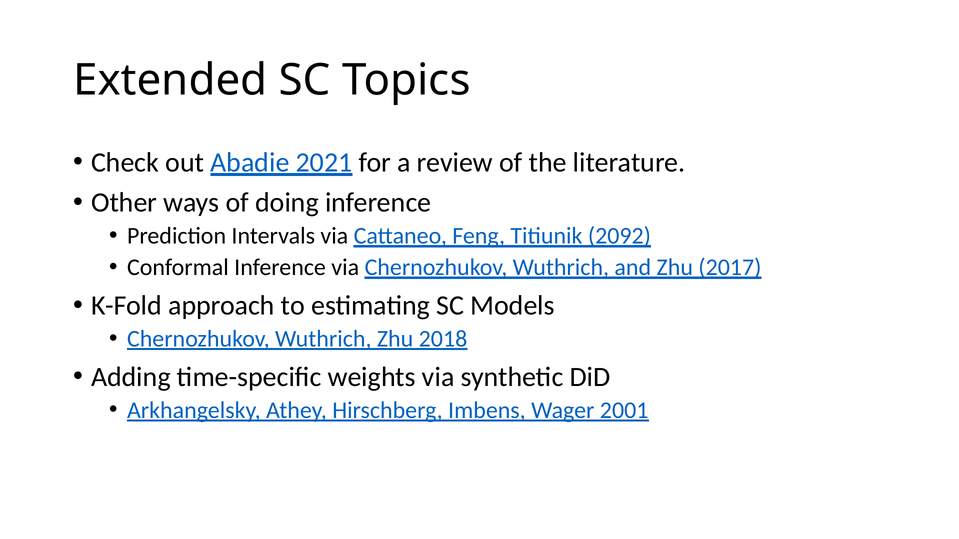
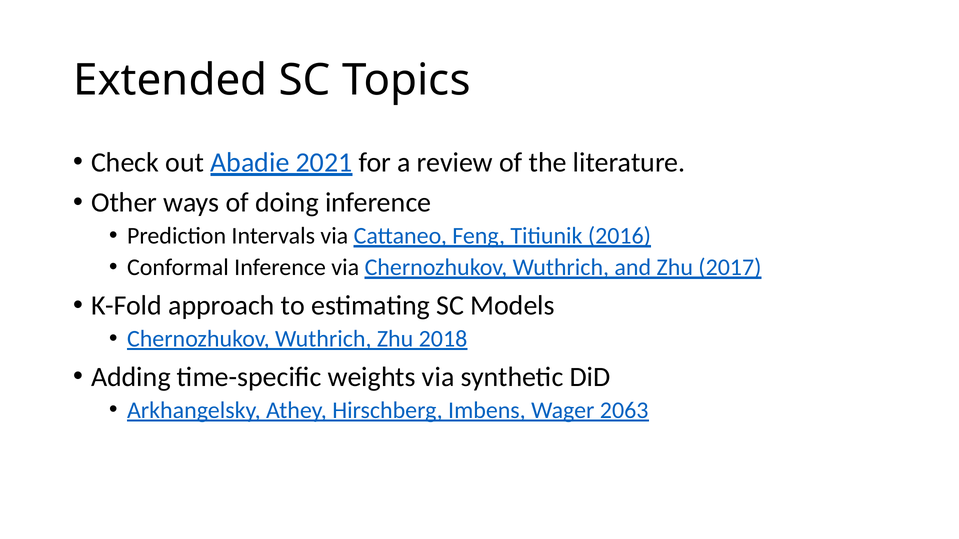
2092: 2092 -> 2016
2001: 2001 -> 2063
